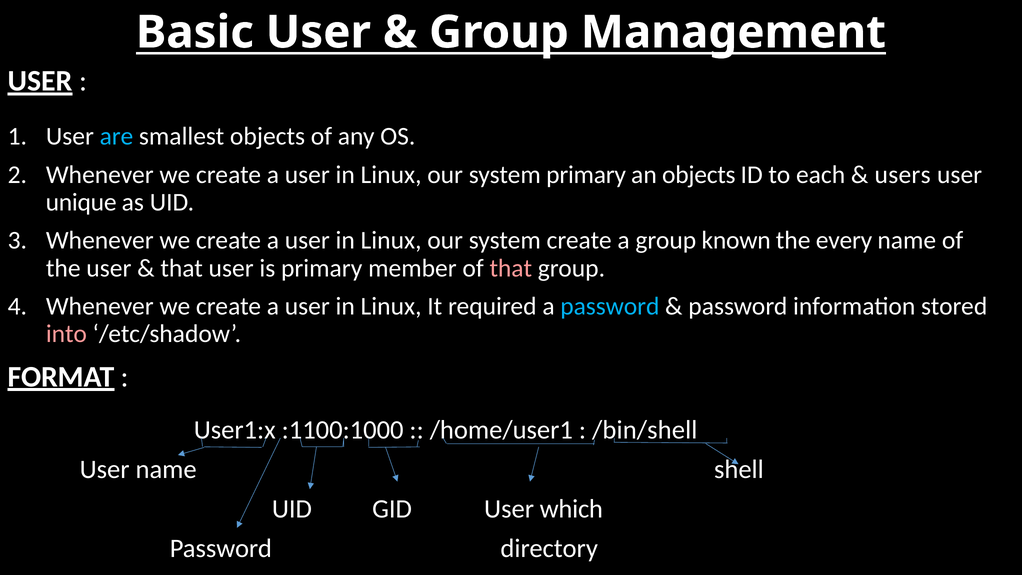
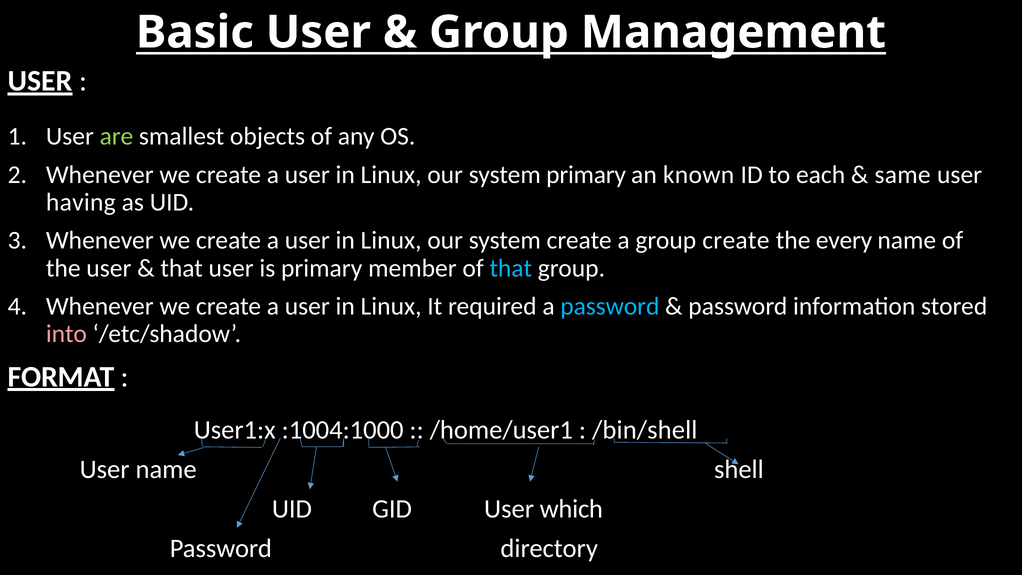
are colour: light blue -> light green
an objects: objects -> known
users: users -> same
unique: unique -> having
group known: known -> create
that at (511, 268) colour: pink -> light blue
:1100:1000: :1100:1000 -> :1004:1000
